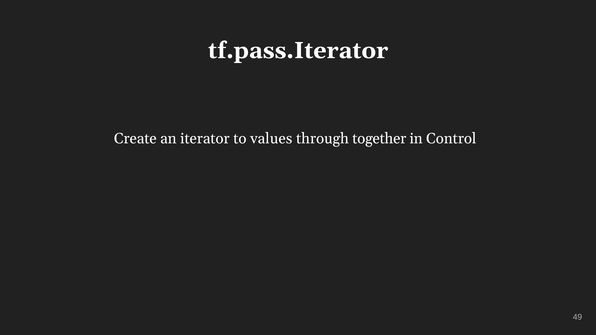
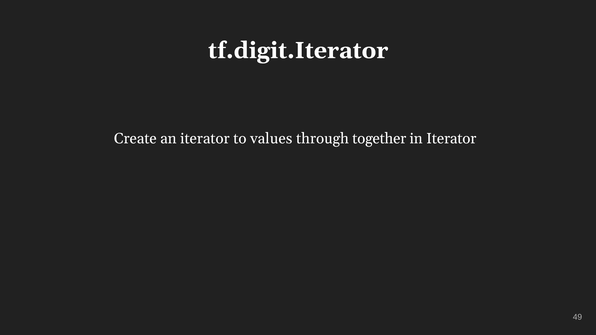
tf.pass.Iterator: tf.pass.Iterator -> tf.digit.Iterator
in Control: Control -> Iterator
